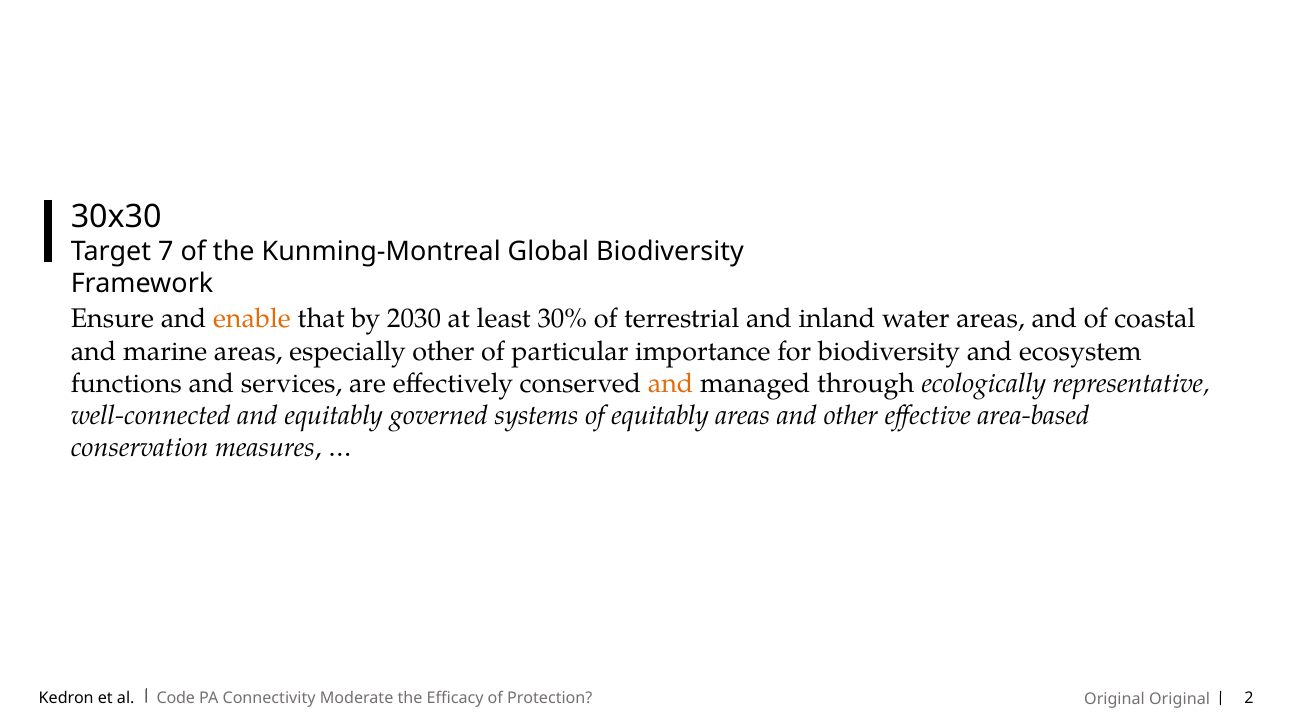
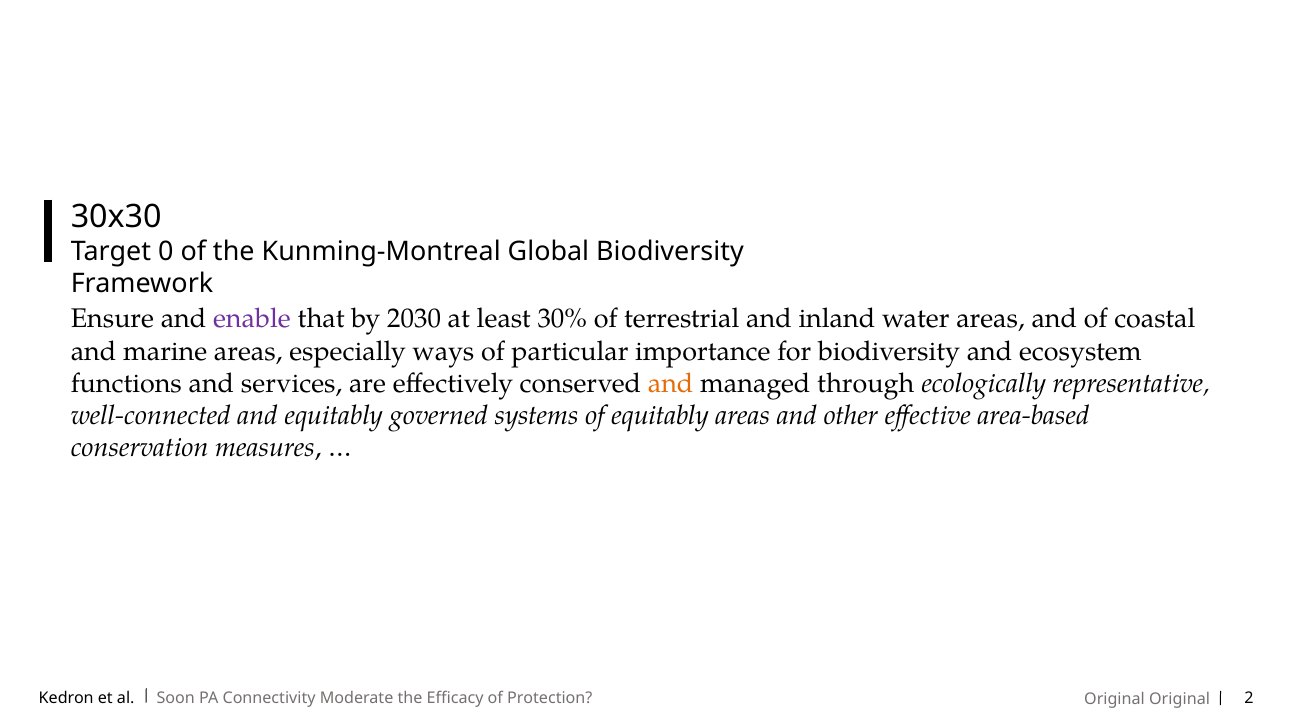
7: 7 -> 0
enable colour: orange -> purple
especially other: other -> ways
Code: Code -> Soon
